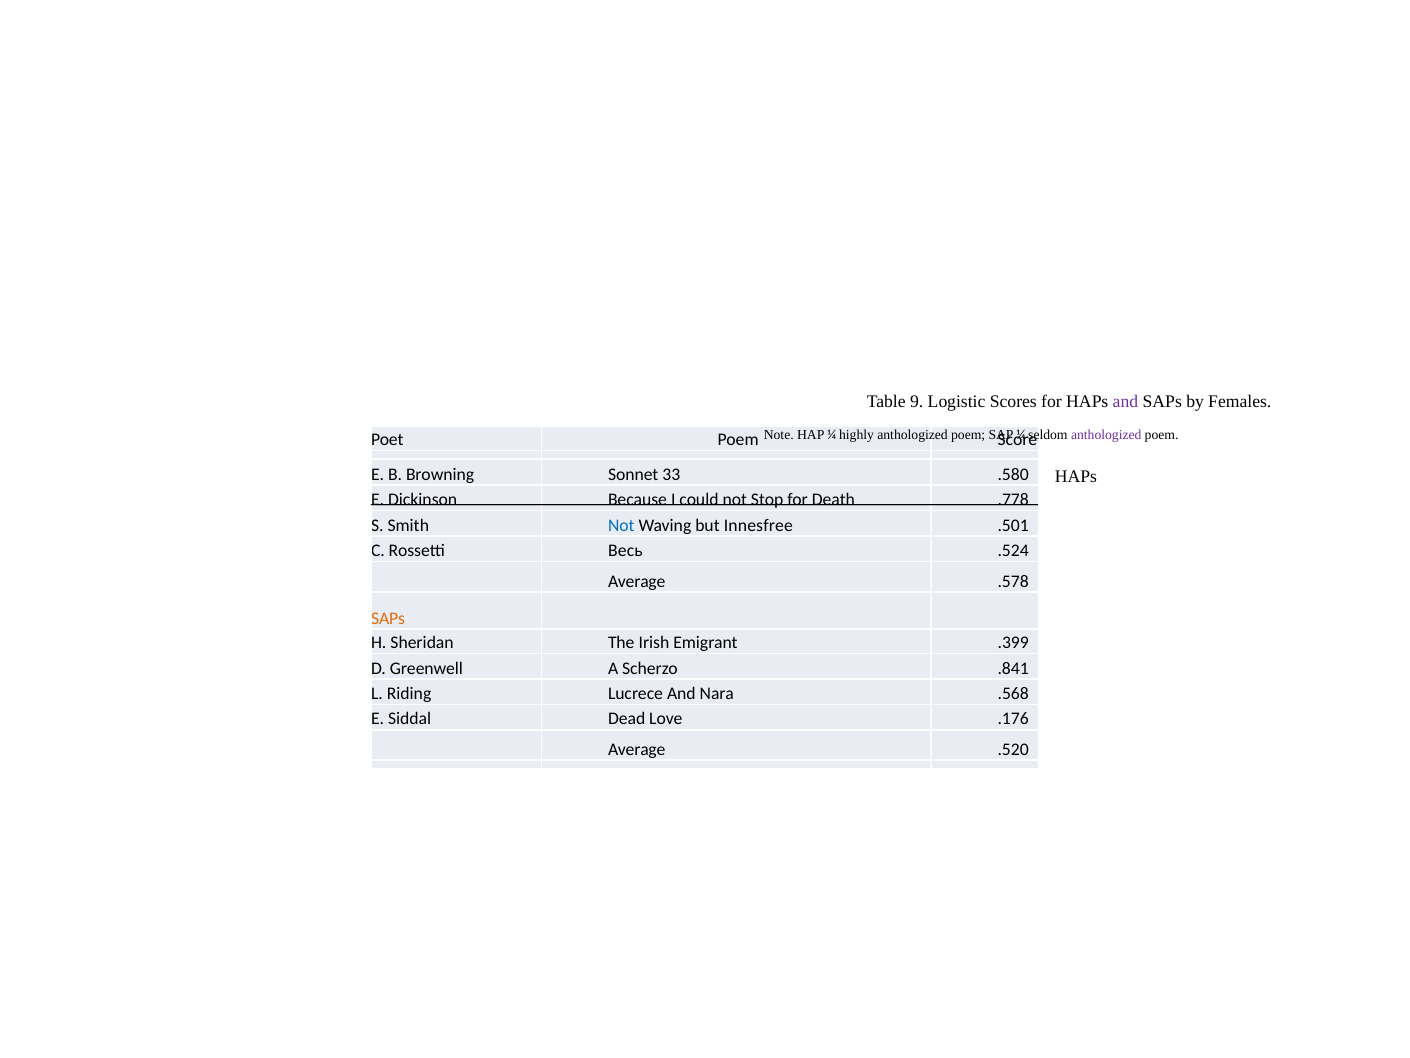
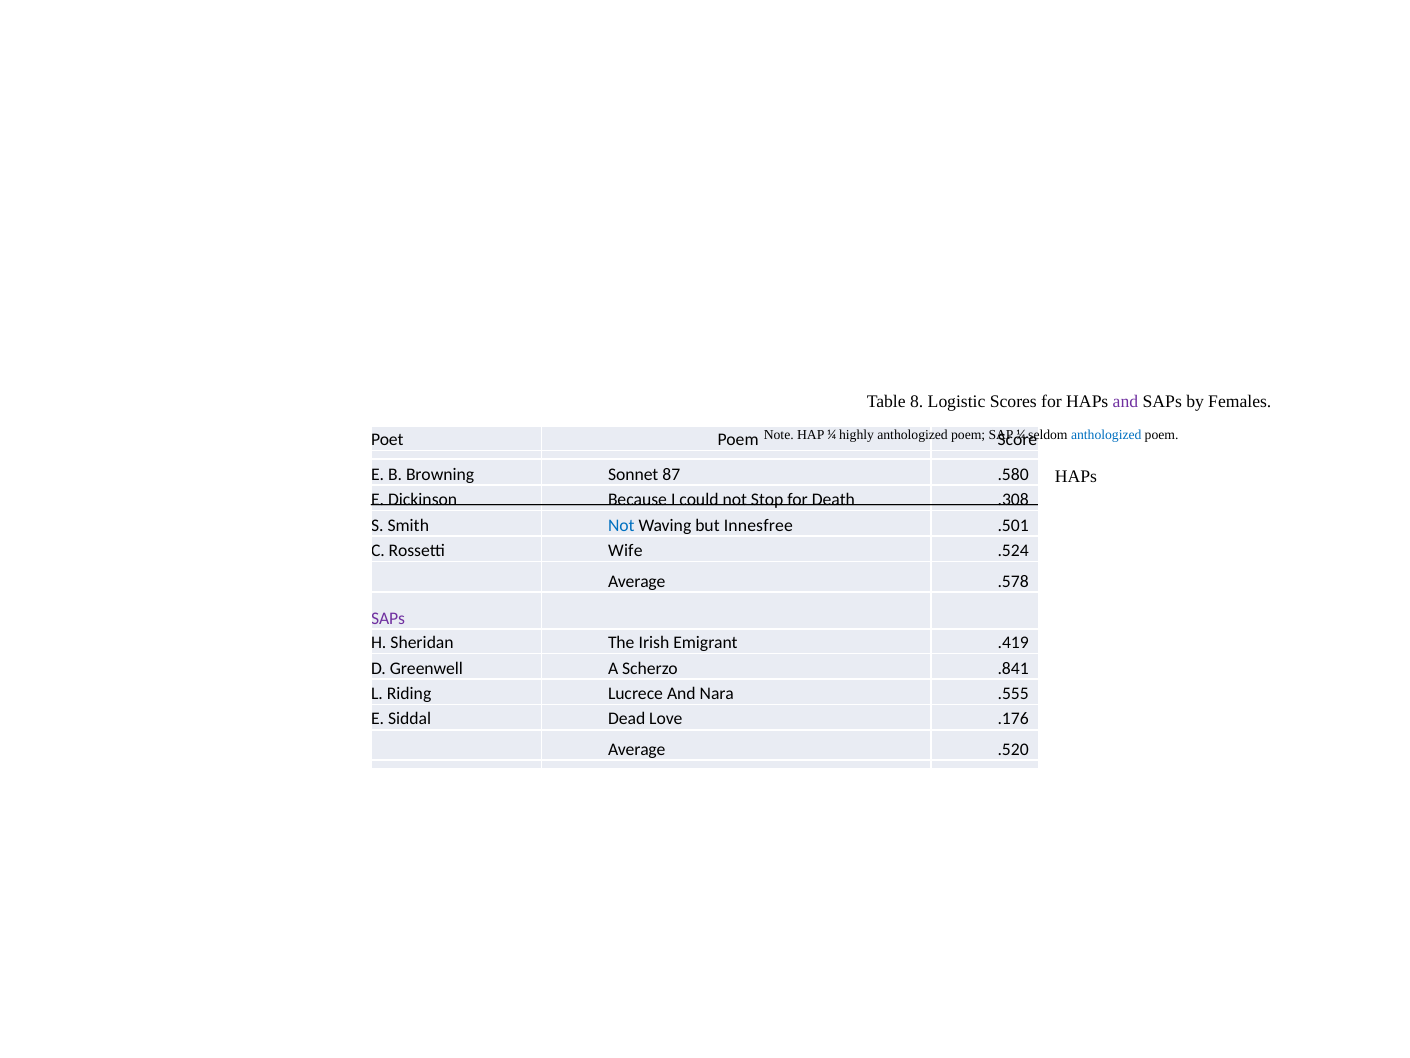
9: 9 -> 8
anthologized at (1106, 435) colour: purple -> blue
33: 33 -> 87
.778: .778 -> .308
Весь: Весь -> Wife
SAPs at (388, 618) colour: orange -> purple
.399: .399 -> .419
.568: .568 -> .555
